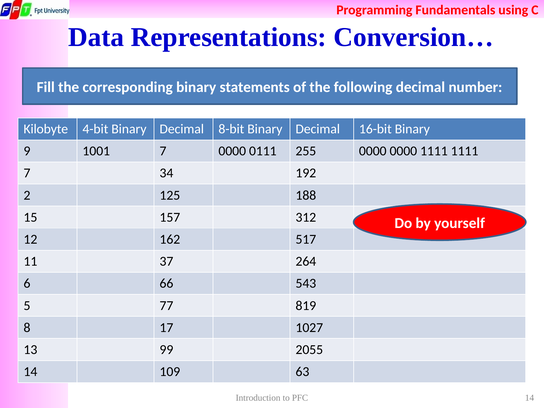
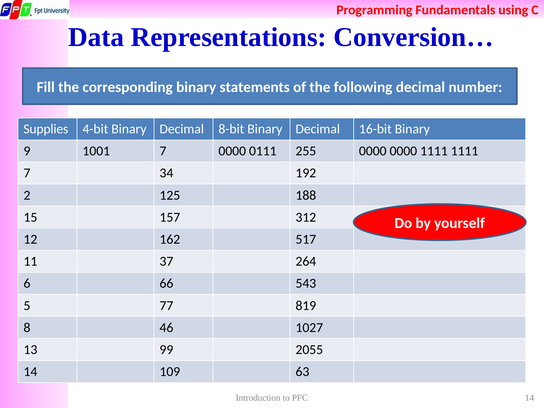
Kilobyte: Kilobyte -> Supplies
17: 17 -> 46
